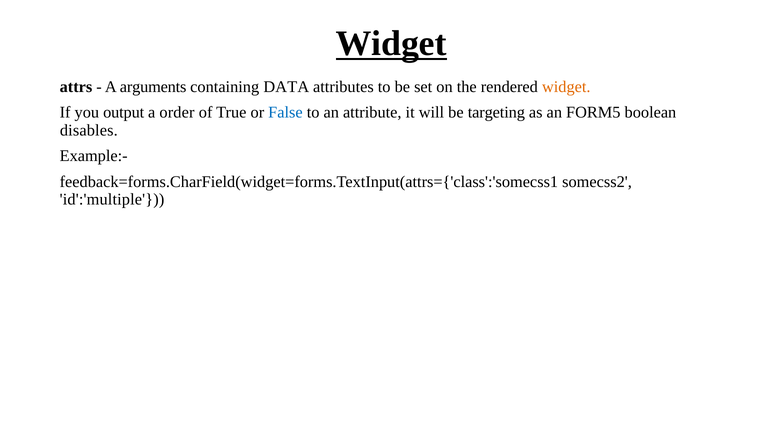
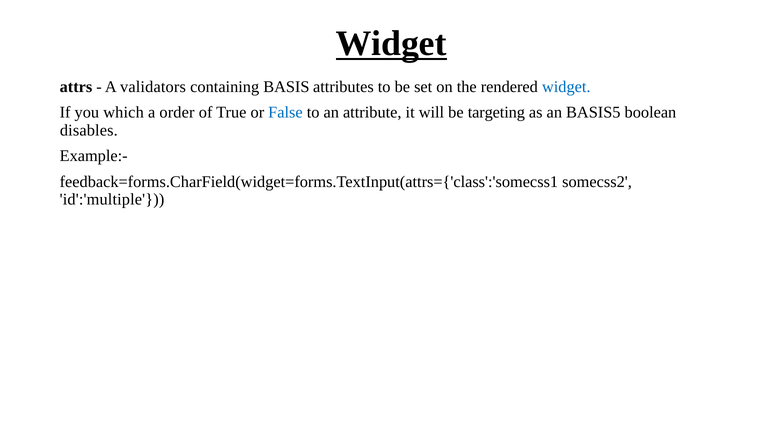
arguments: arguments -> validators
DATA: DATA -> BASIS
widget at (566, 87) colour: orange -> blue
output: output -> which
FORM5: FORM5 -> BASIS5
